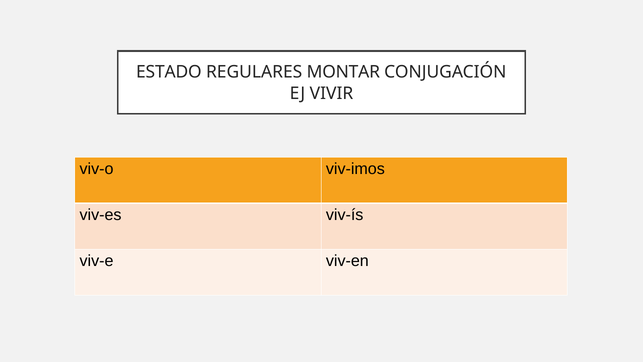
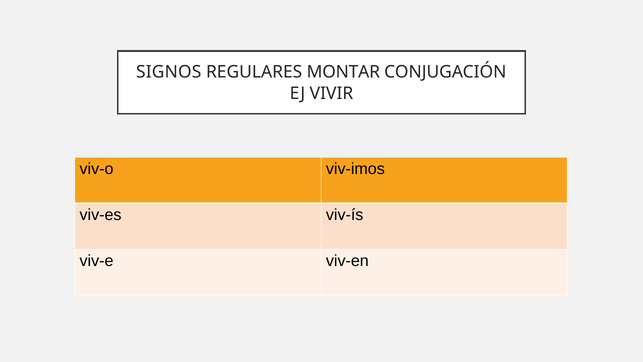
ESTADO: ESTADO -> SIGNOS
